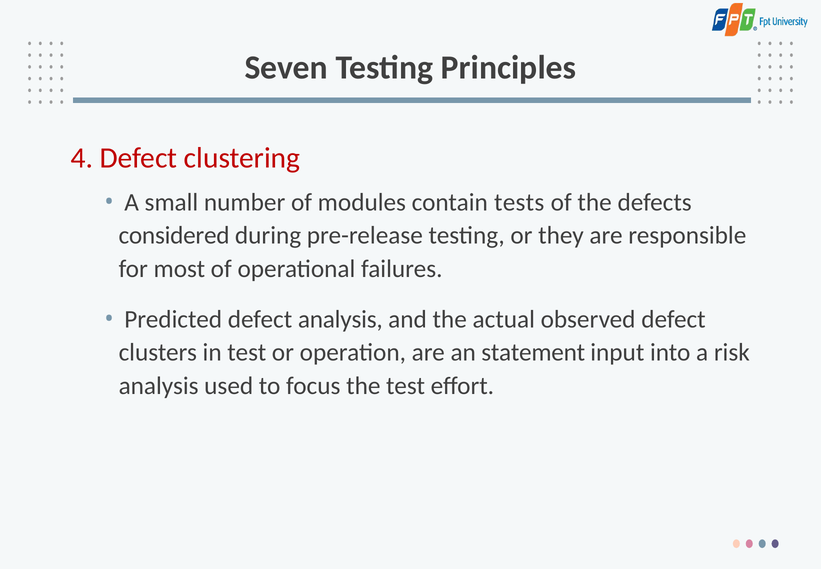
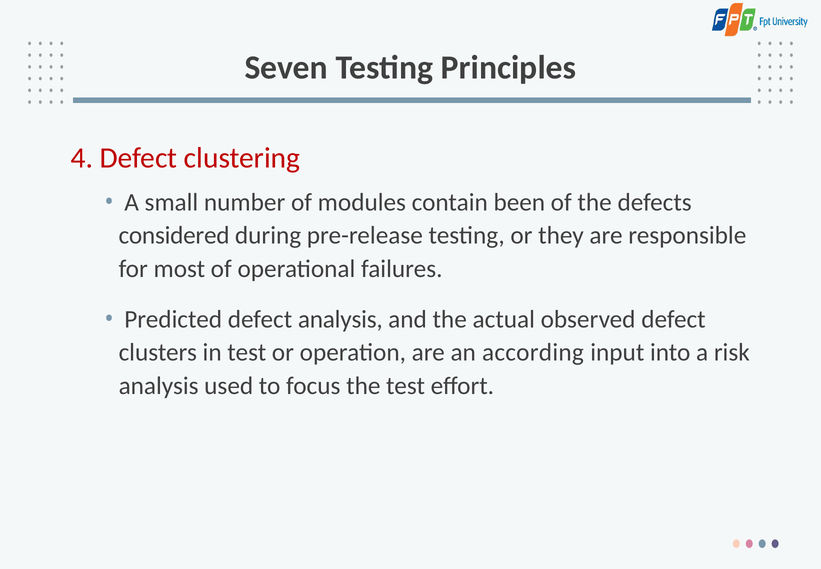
tests: tests -> been
statement: statement -> according
